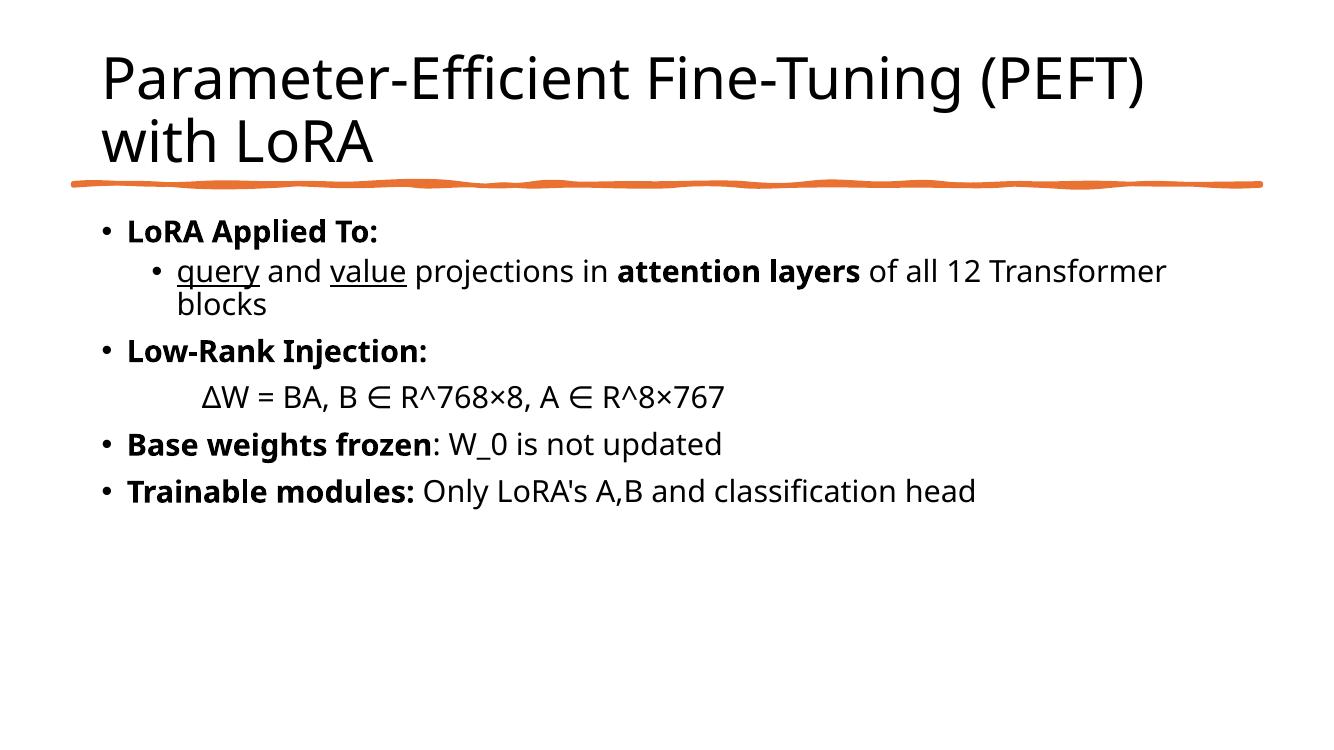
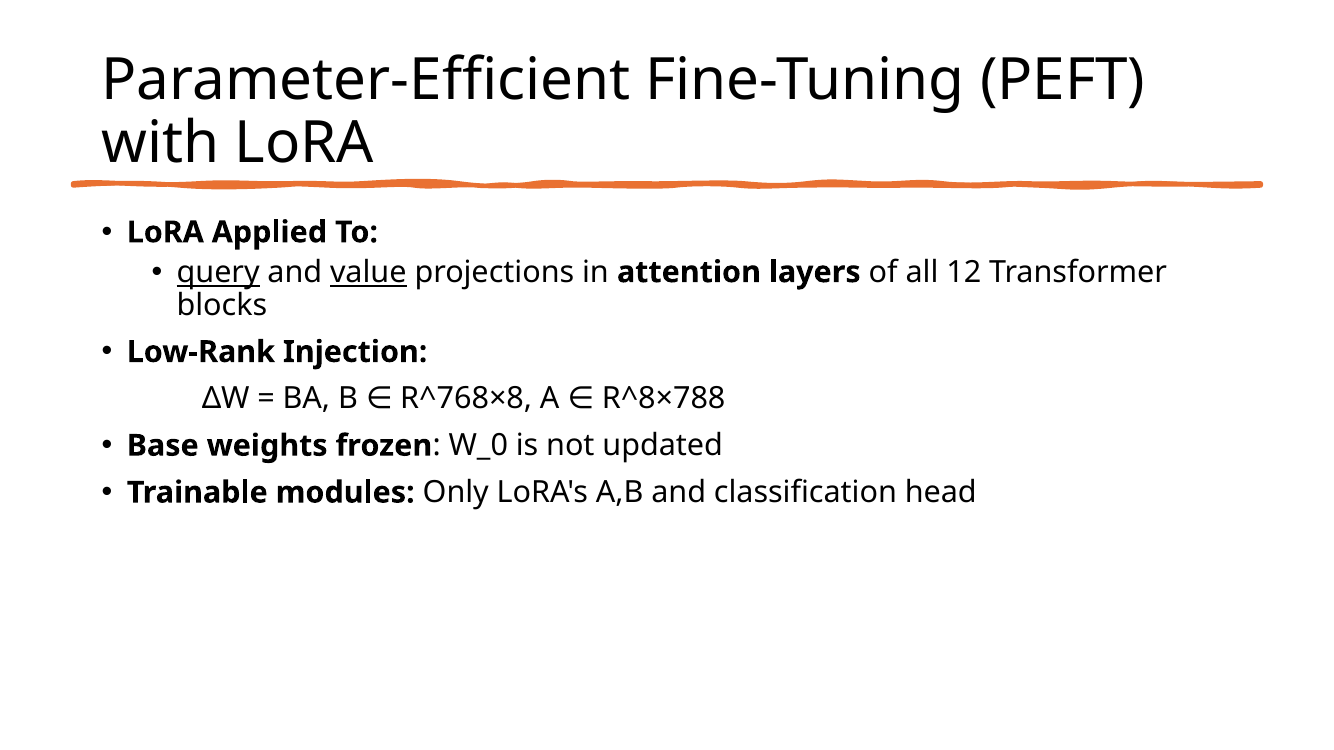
R^8×767: R^8×767 -> R^8×788
